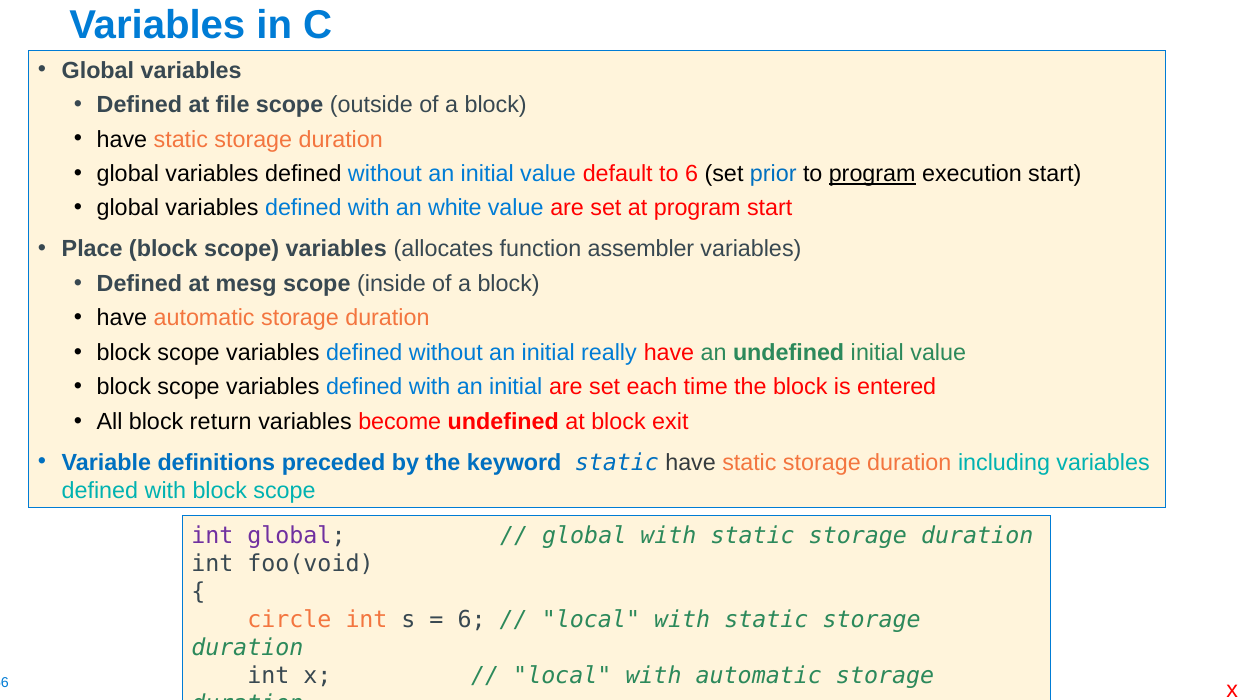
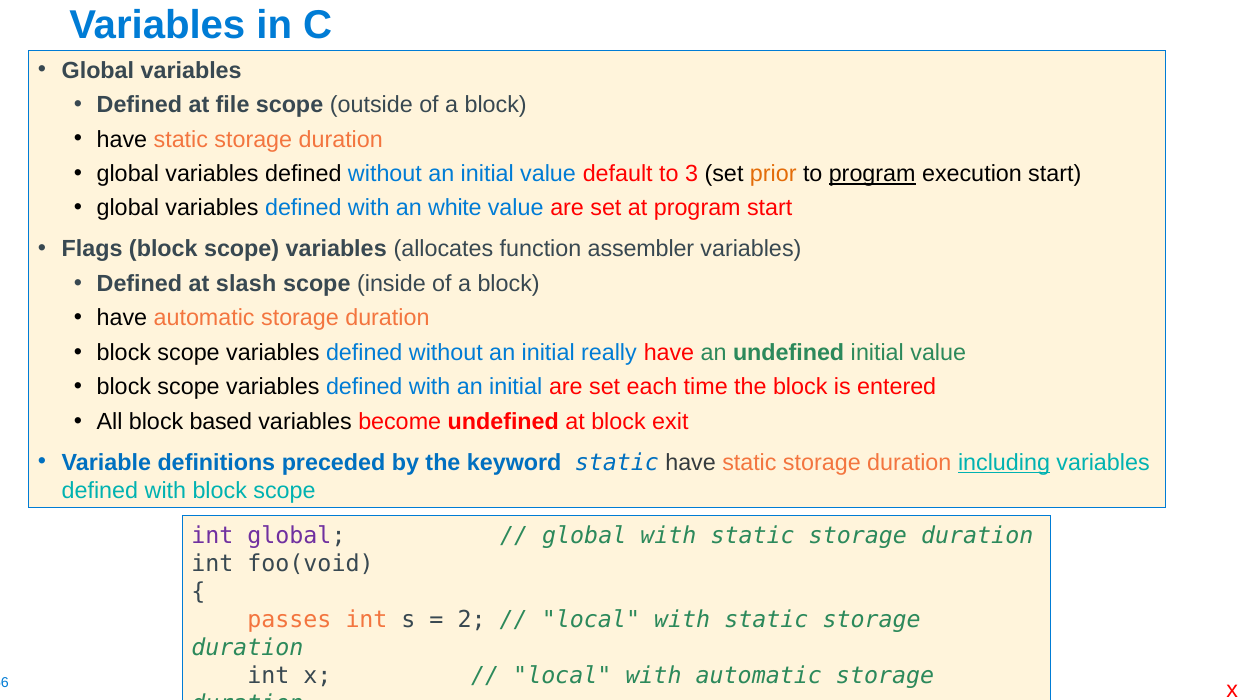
to 6: 6 -> 3
prior colour: blue -> orange
Place: Place -> Flags
mesg: mesg -> slash
return: return -> based
including underline: none -> present
circle: circle -> passes
6 at (472, 620): 6 -> 2
